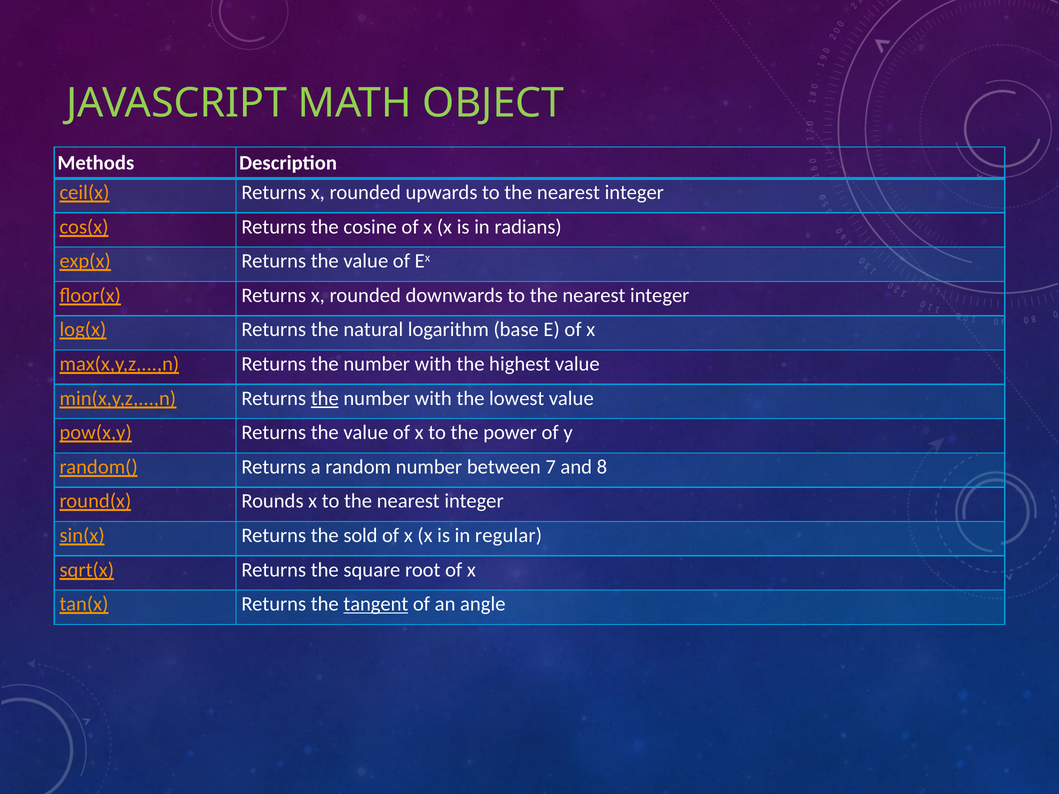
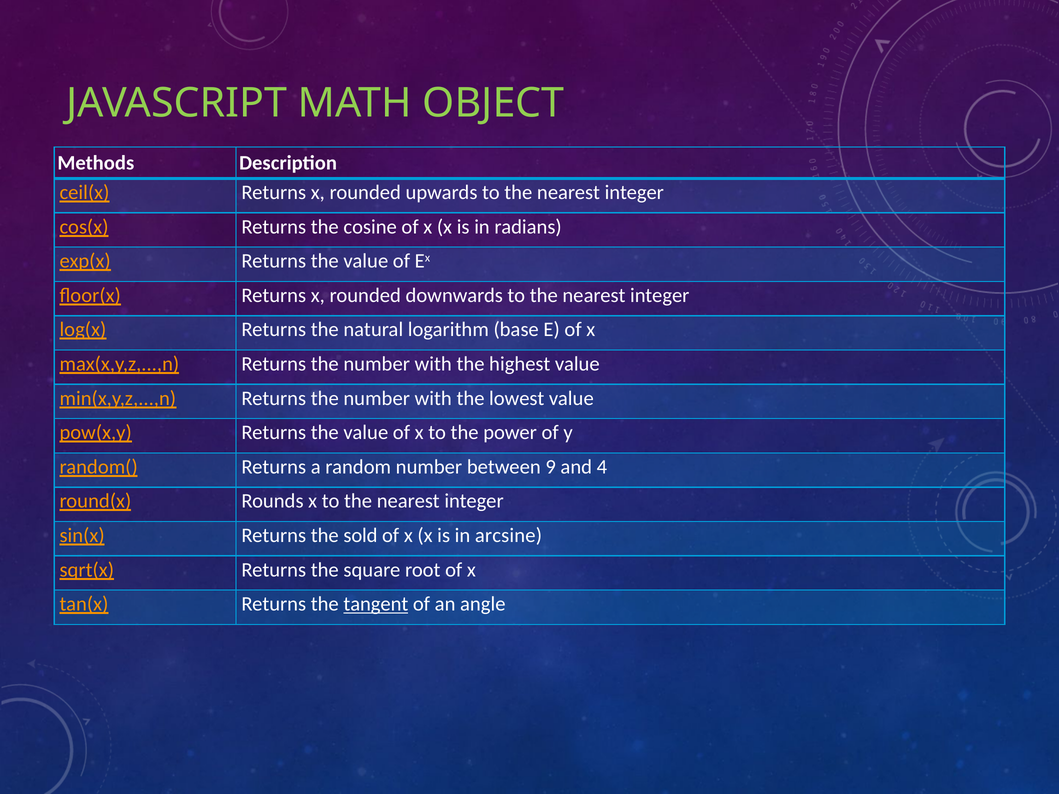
the at (325, 398) underline: present -> none
7: 7 -> 9
8: 8 -> 4
regular: regular -> arcsine
